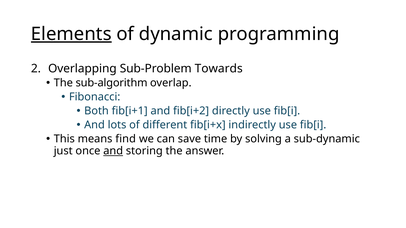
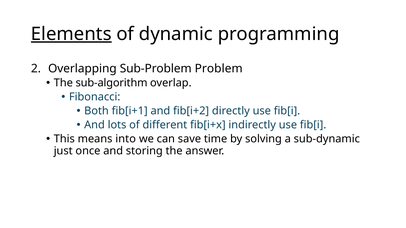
Towards: Towards -> Problem
find: find -> into
and at (113, 151) underline: present -> none
